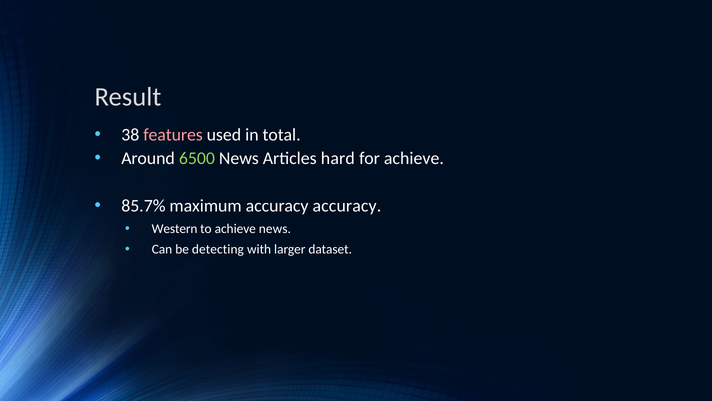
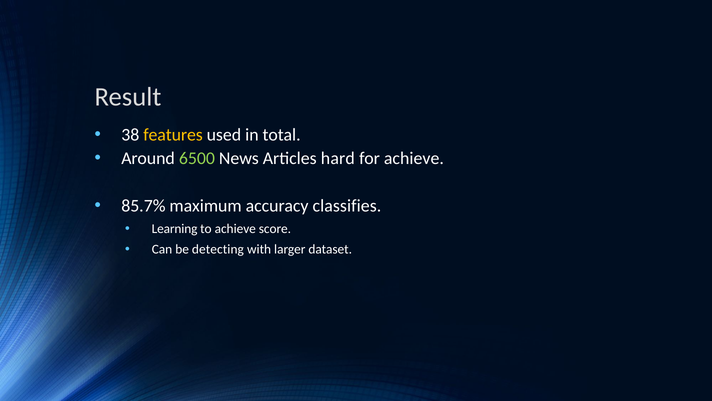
features colour: pink -> yellow
accuracy accuracy: accuracy -> classifies
Western: Western -> Learning
achieve news: news -> score
